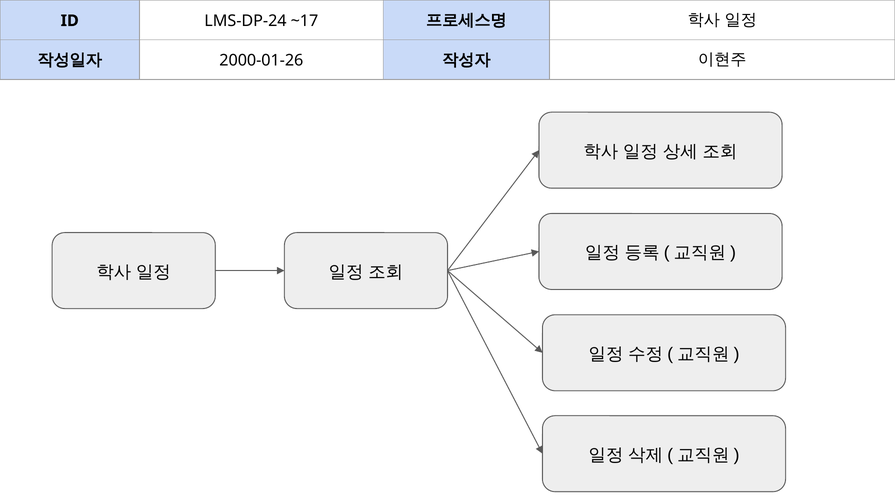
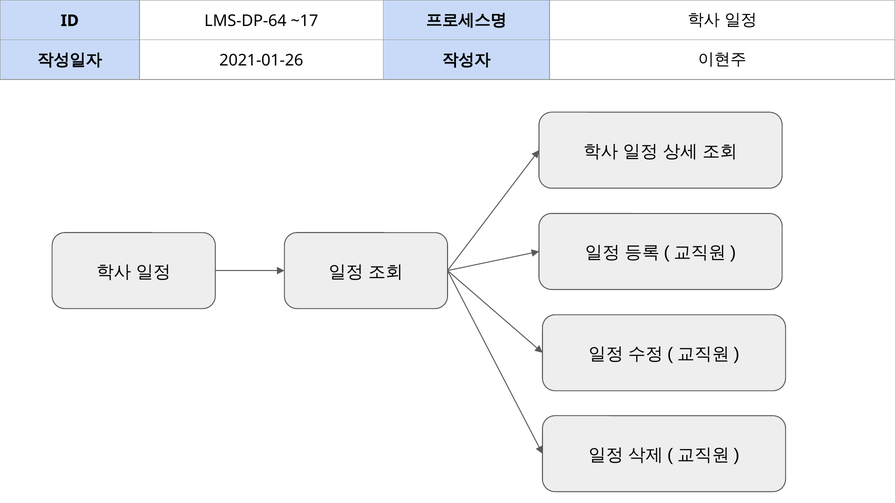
LMS-DP-24: LMS-DP-24 -> LMS-DP-64
2000-01-26: 2000-01-26 -> 2021-01-26
